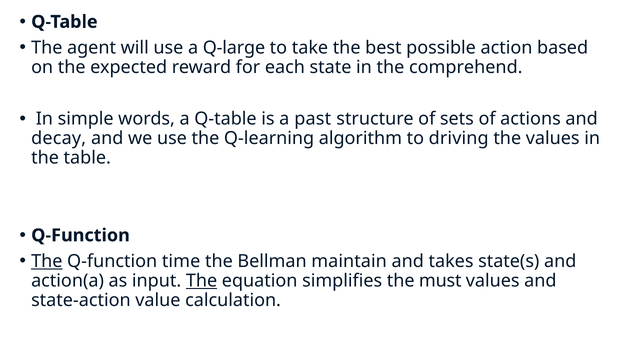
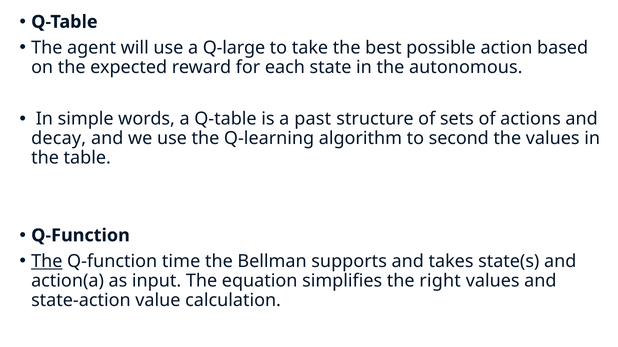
comprehend: comprehend -> autonomous
driving: driving -> second
maintain: maintain -> supports
The at (202, 281) underline: present -> none
must: must -> right
